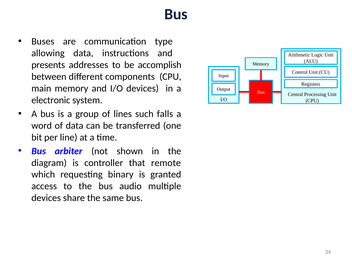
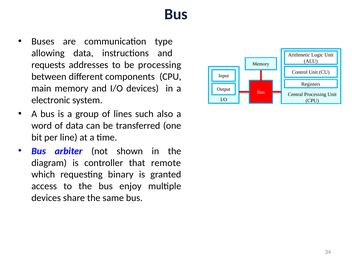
presents: presents -> requests
be accomplish: accomplish -> processing
falls: falls -> also
audio: audio -> enjoy
